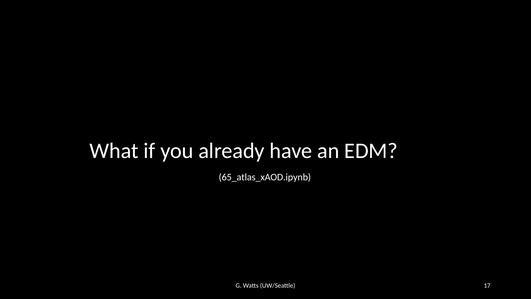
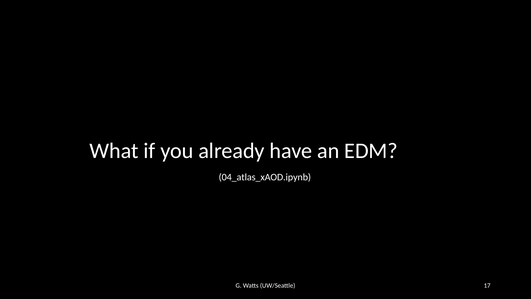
65_atlas_xAOD.ipynb: 65_atlas_xAOD.ipynb -> 04_atlas_xAOD.ipynb
